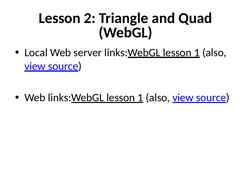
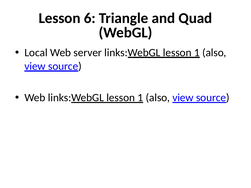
2: 2 -> 6
